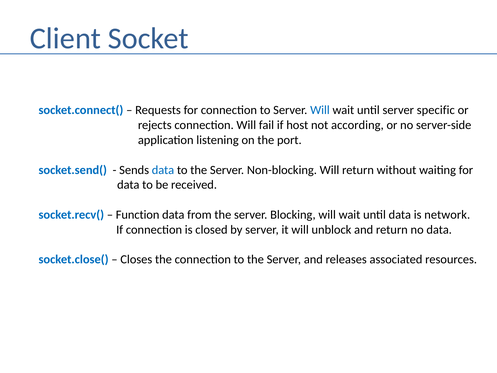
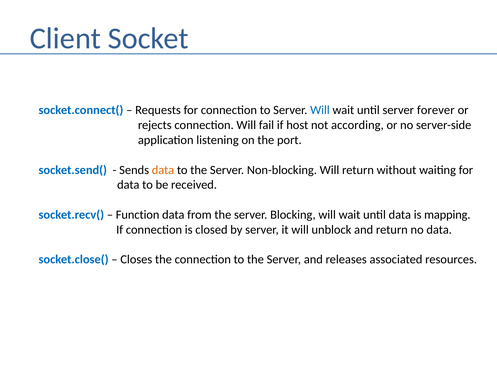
specific: specific -> forever
data at (163, 170) colour: blue -> orange
network: network -> mapping
